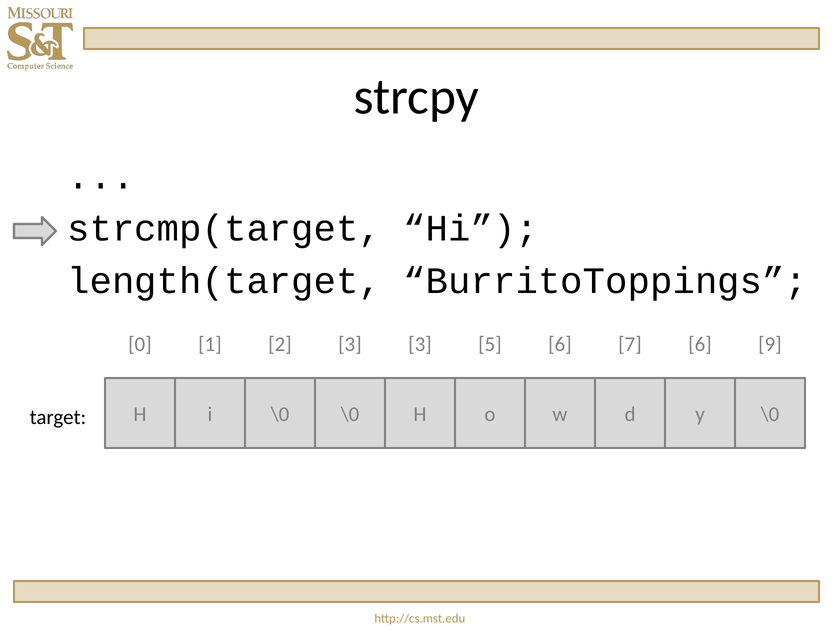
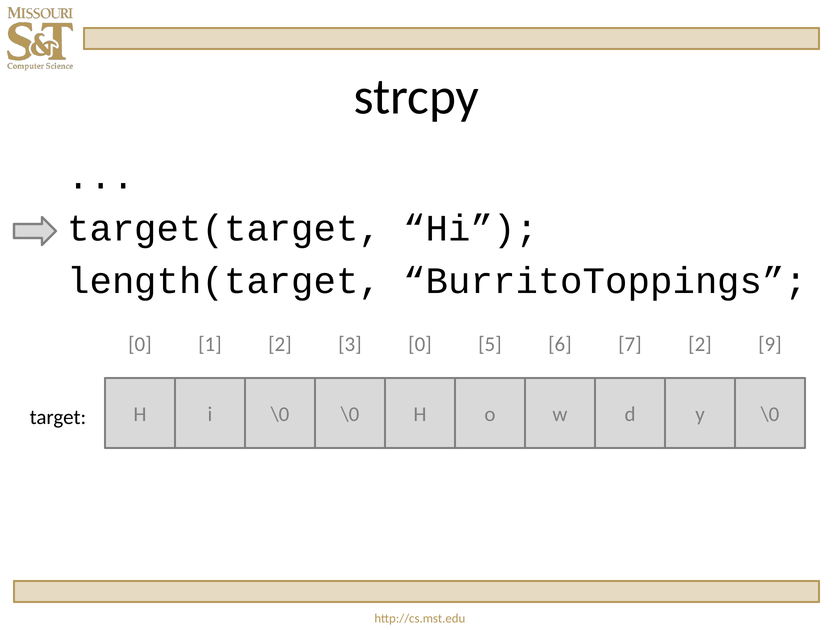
strcmp(target: strcmp(target -> target(target
3 3: 3 -> 0
7 6: 6 -> 2
